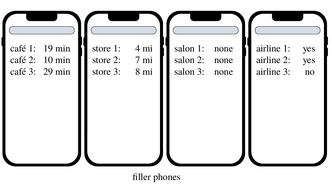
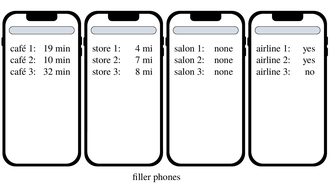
29: 29 -> 32
